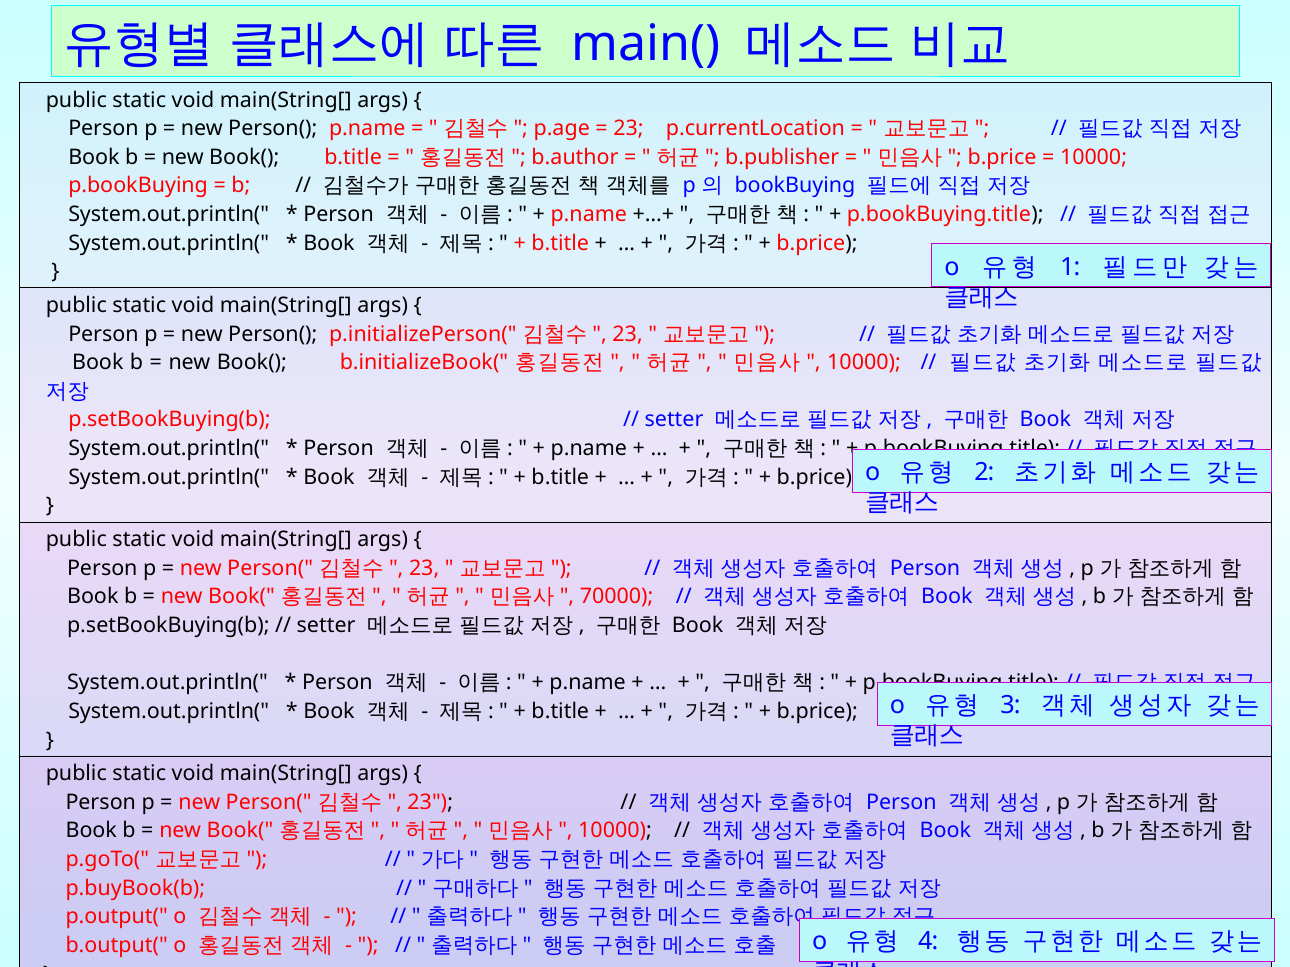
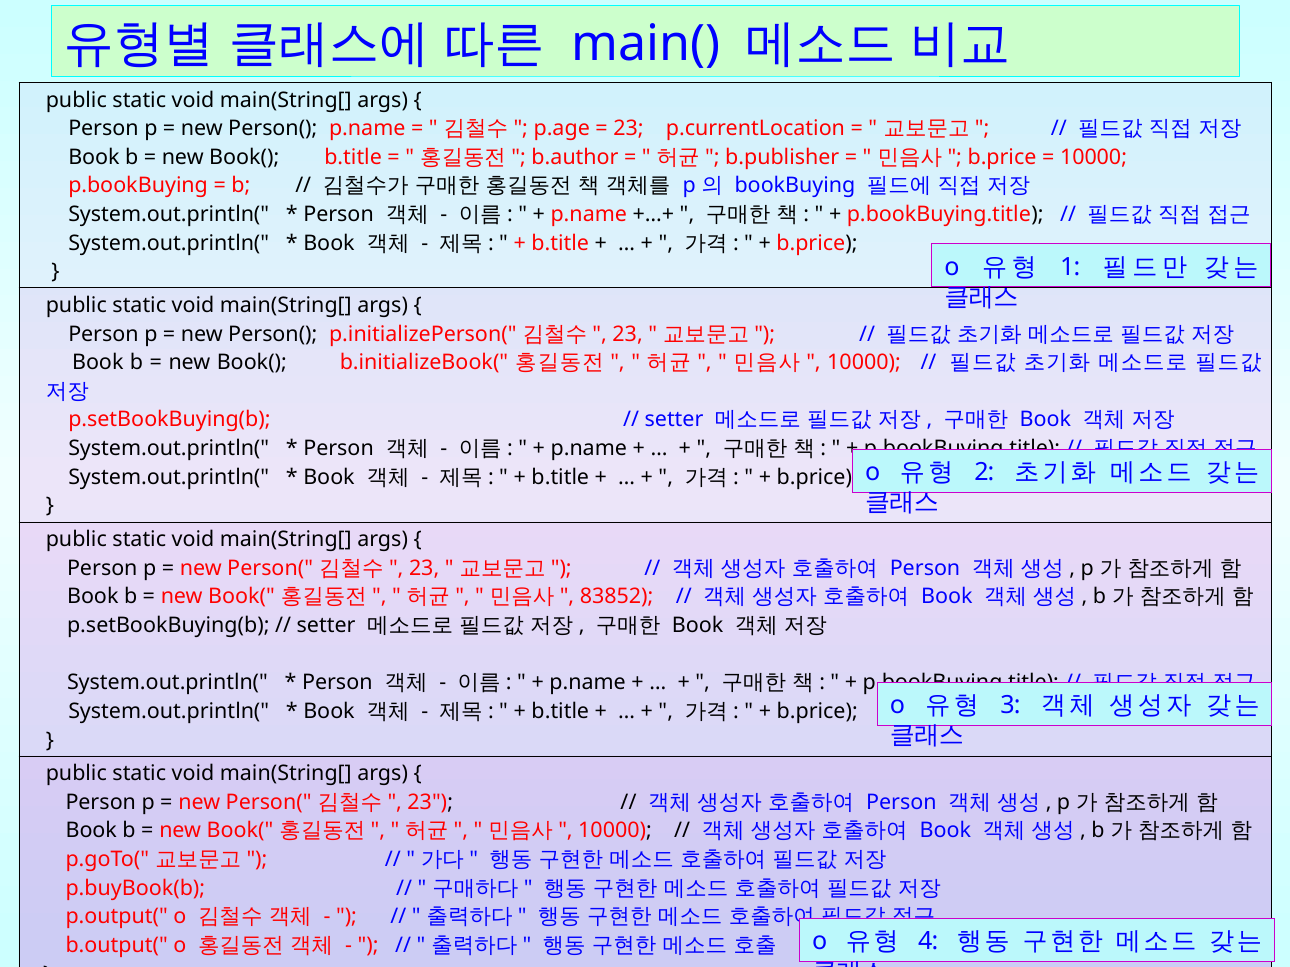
70000: 70000 -> 83852
